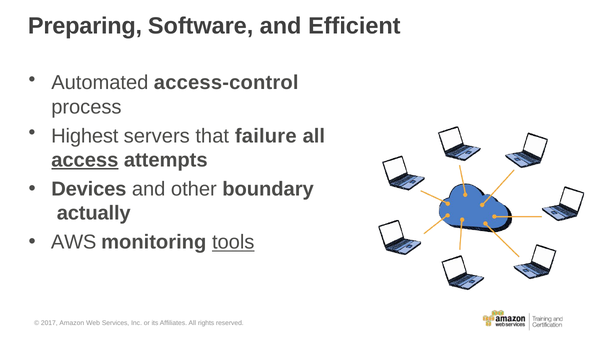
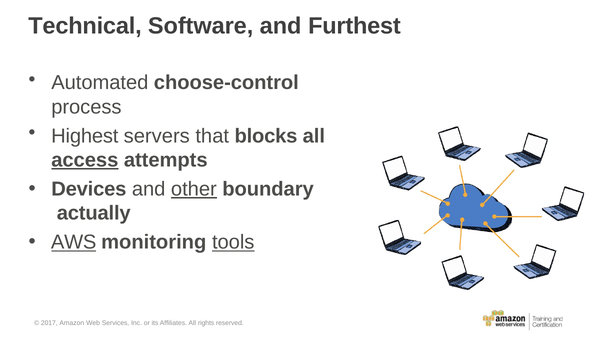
Preparing: Preparing -> Technical
Efficient: Efficient -> Furthest
access-control: access-control -> choose-control
failure: failure -> blocks
other underline: none -> present
AWS underline: none -> present
